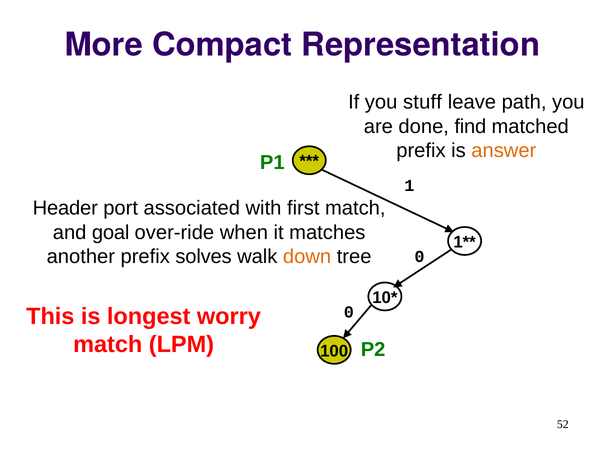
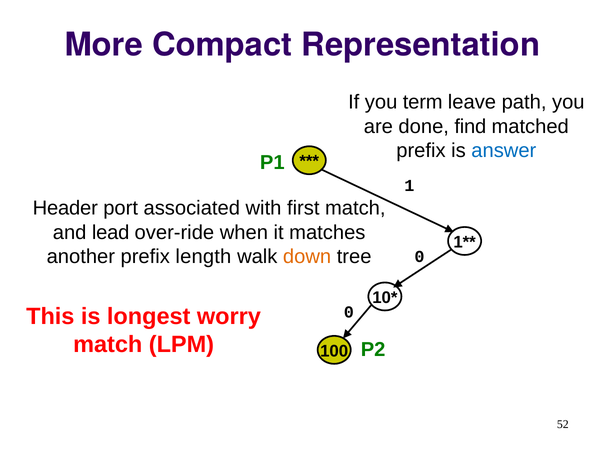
stuff: stuff -> term
answer colour: orange -> blue
goal: goal -> lead
solves: solves -> length
